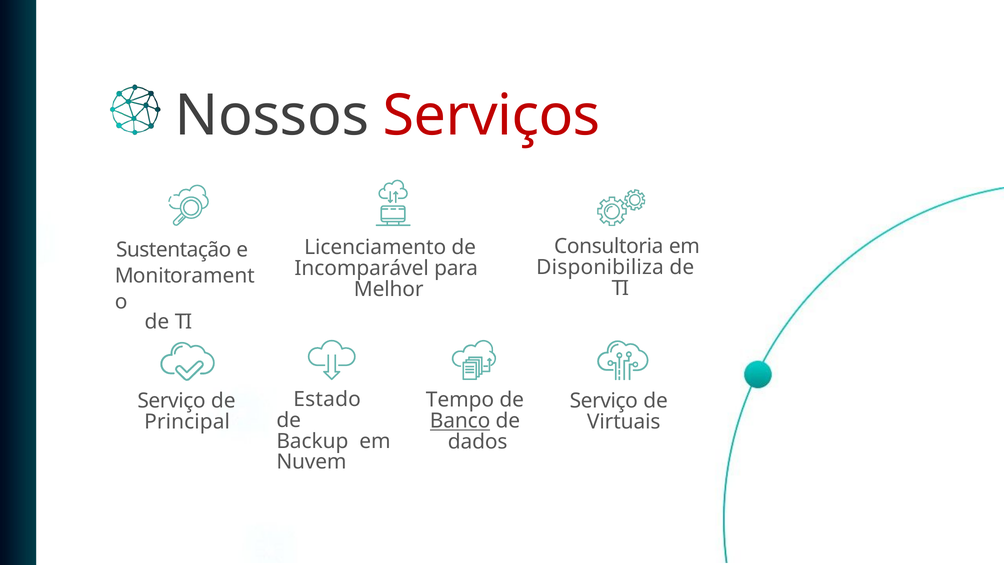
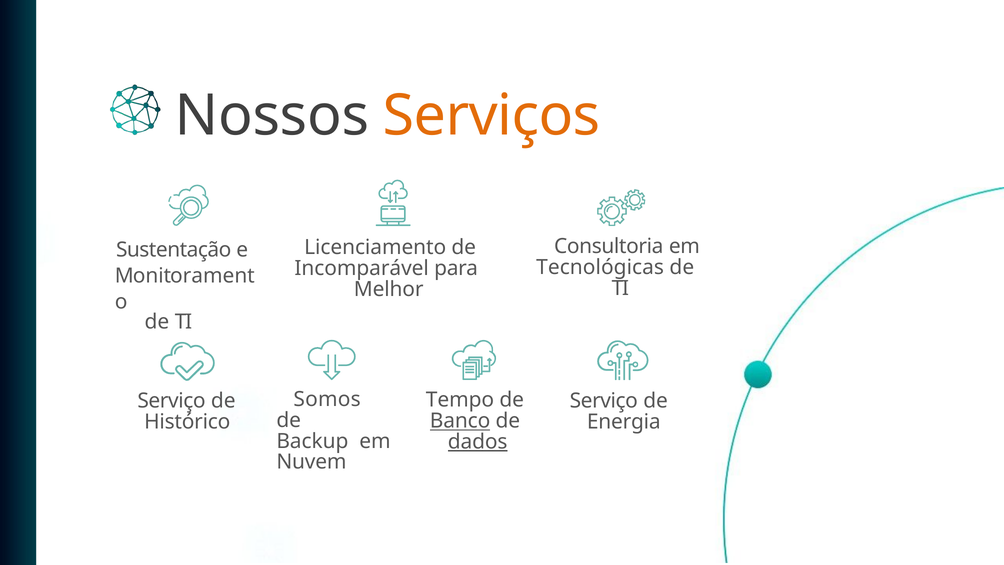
Serviços colour: red -> orange
Disponibiliza: Disponibiliza -> Tecnológicas
Estado: Estado -> Somos
Principal: Principal -> Histórico
Virtuais: Virtuais -> Energia
dados underline: none -> present
